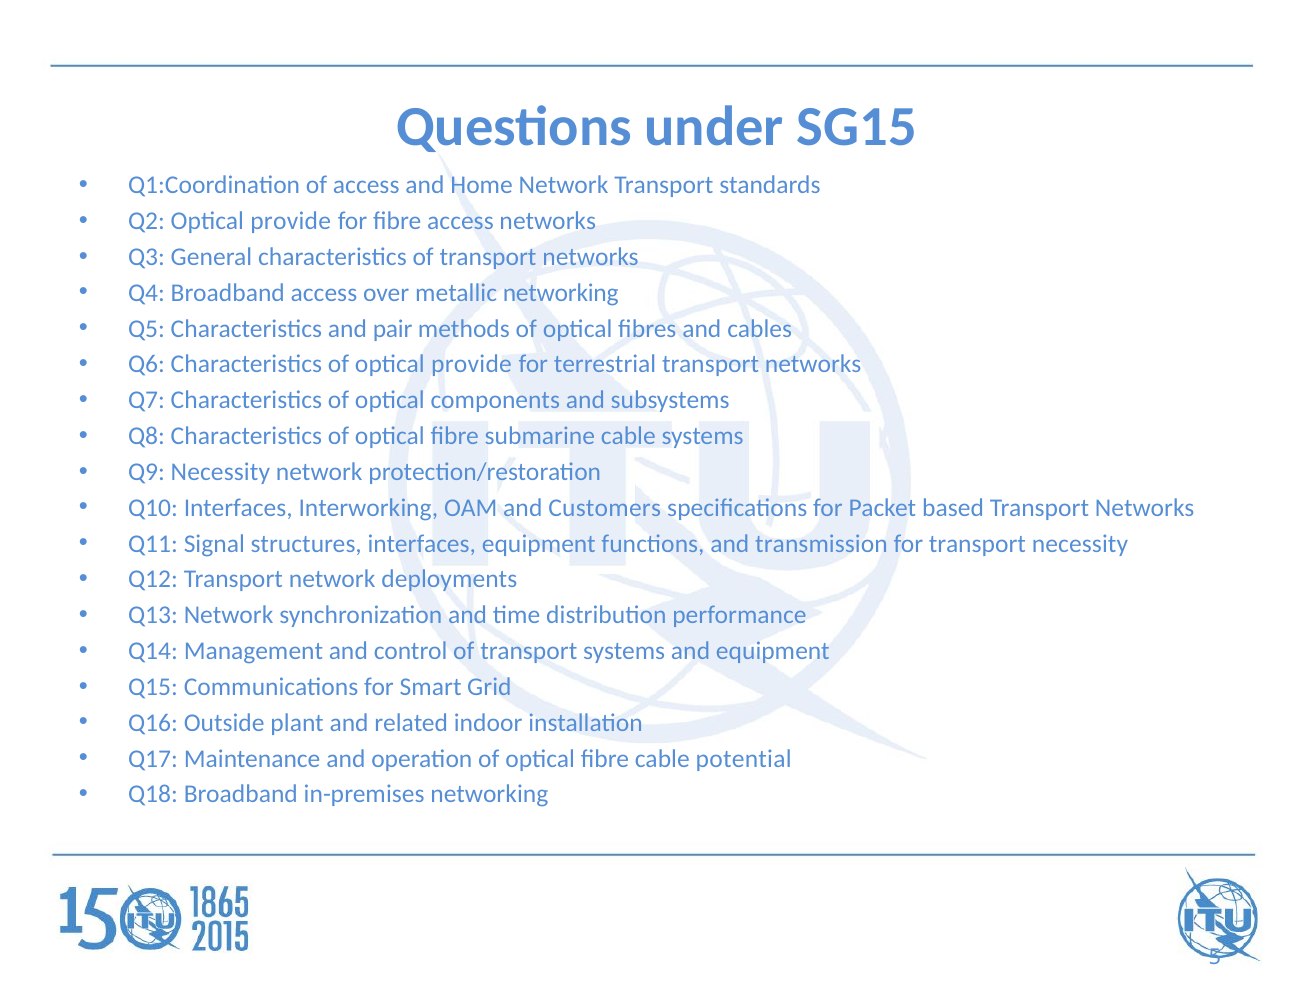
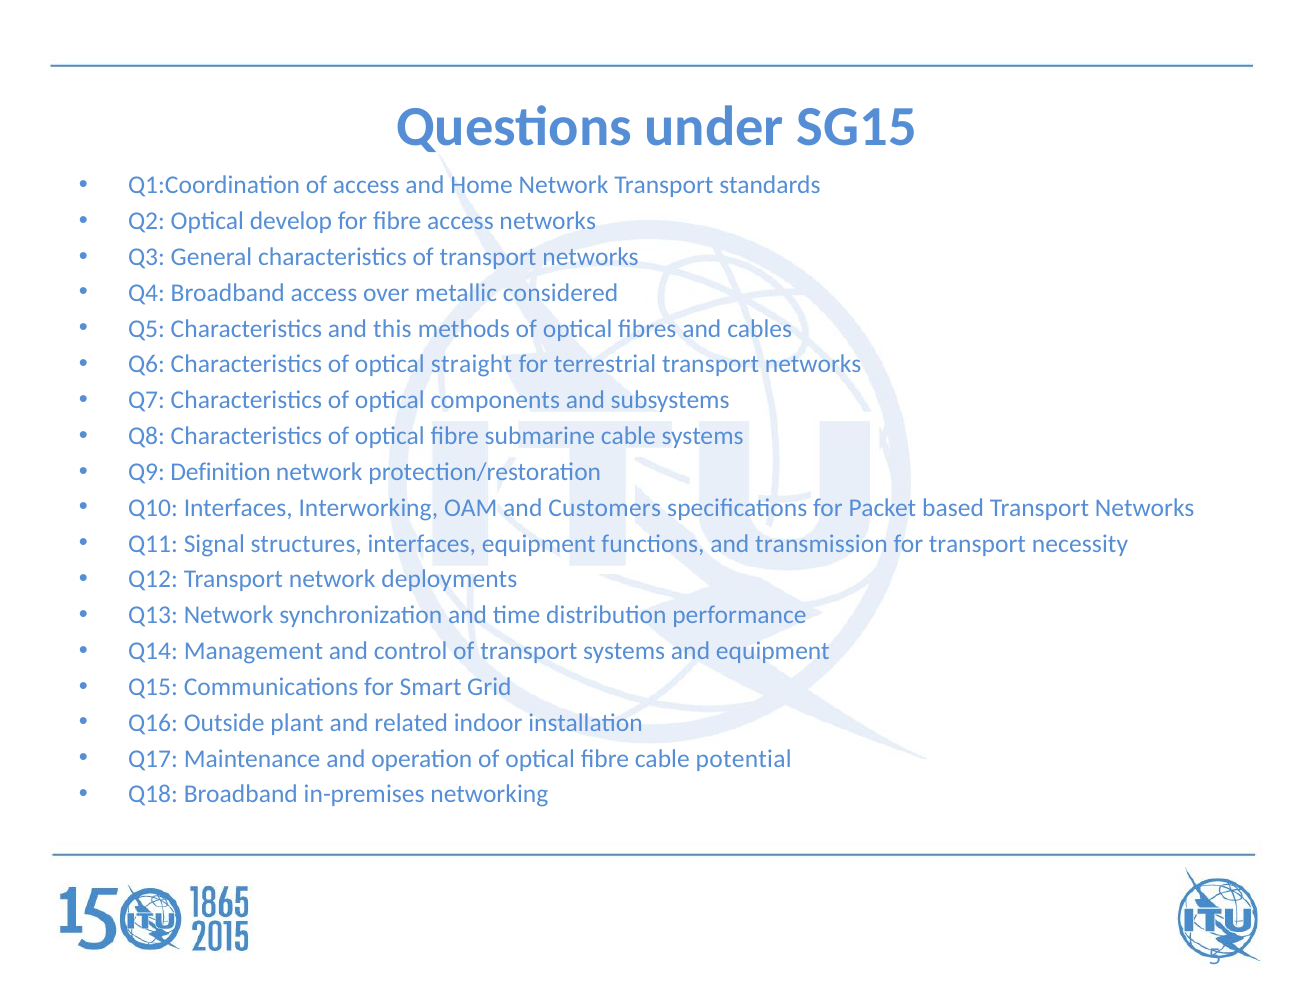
Q2 Optical provide: provide -> develop
metallic networking: networking -> considered
pair: pair -> this
of optical provide: provide -> straight
Q9 Necessity: Necessity -> Definition
